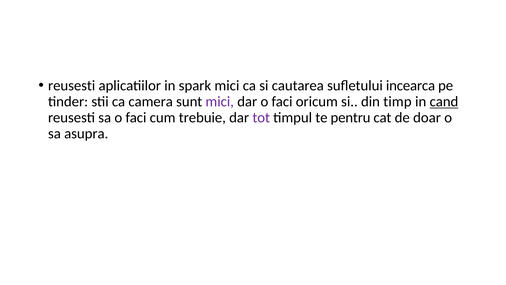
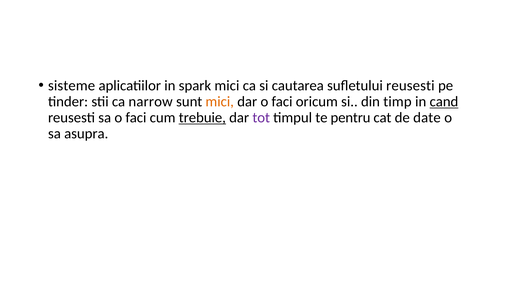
reusesti at (72, 86): reusesti -> sisteme
sufletului incearca: incearca -> reusesti
camera: camera -> narrow
mici at (220, 101) colour: purple -> orange
trebuie underline: none -> present
doar: doar -> date
